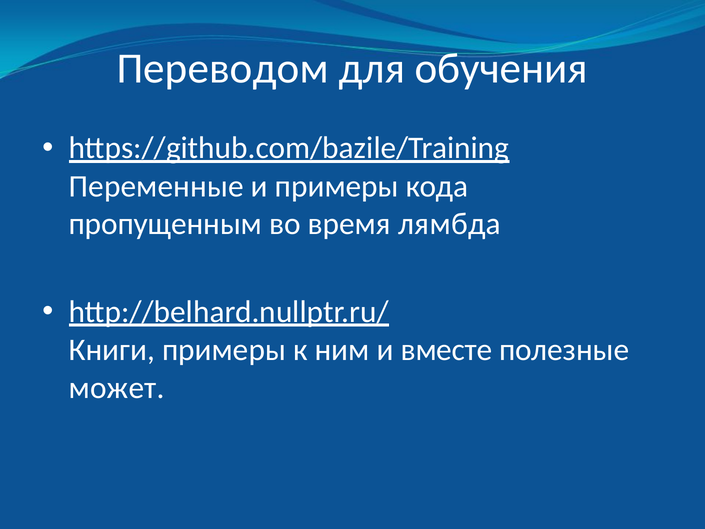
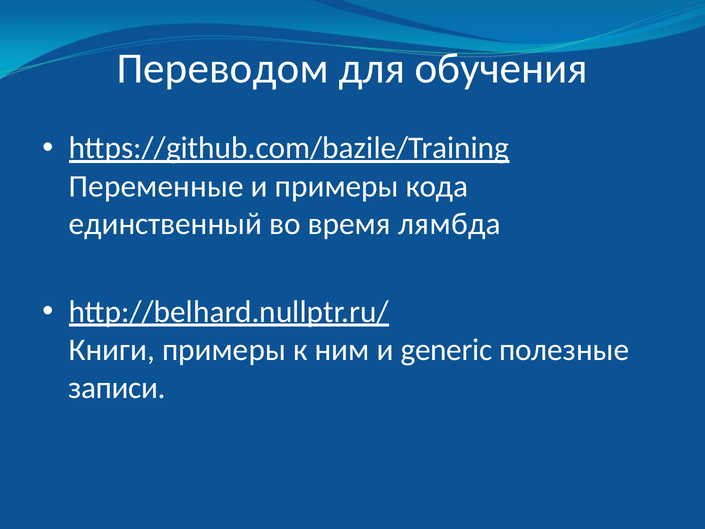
пропущенным: пропущенным -> единственный
вместе: вместе -> generic
может: может -> записи
